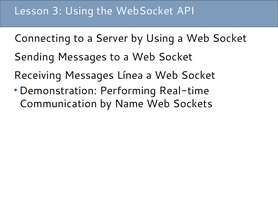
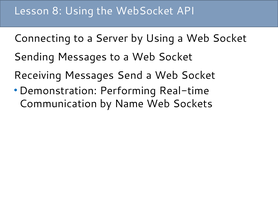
3: 3 -> 8
Línea: Línea -> Send
